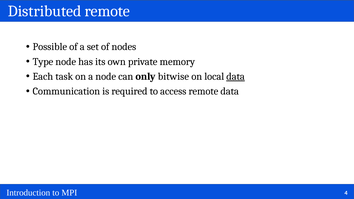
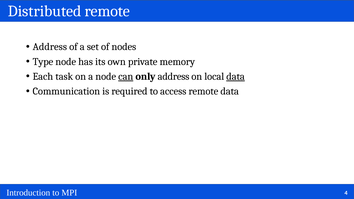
Possible at (50, 47): Possible -> Address
can underline: none -> present
only bitwise: bitwise -> address
